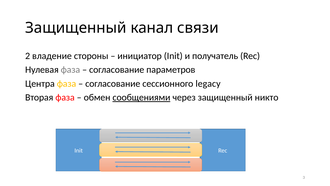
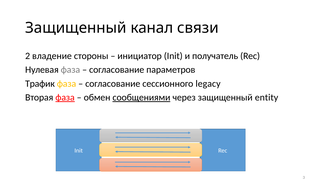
Центра: Центра -> Трафик
фаза at (65, 97) underline: none -> present
никто: никто -> entity
